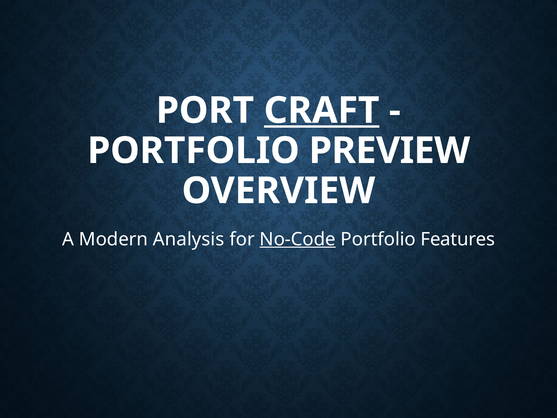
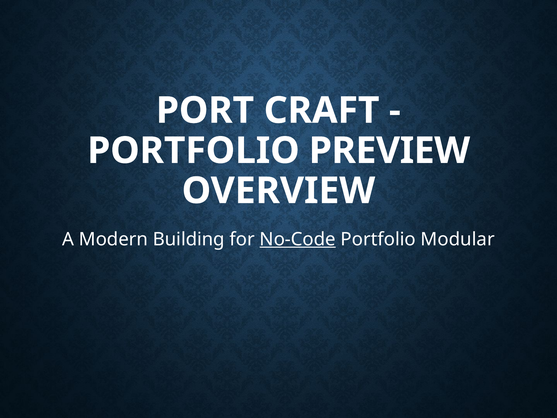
CRAFT underline: present -> none
Analysis: Analysis -> Building
Features: Features -> Modular
